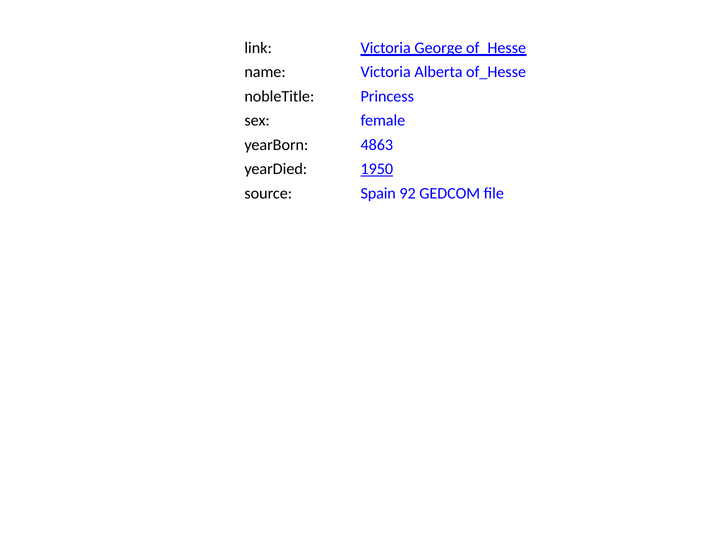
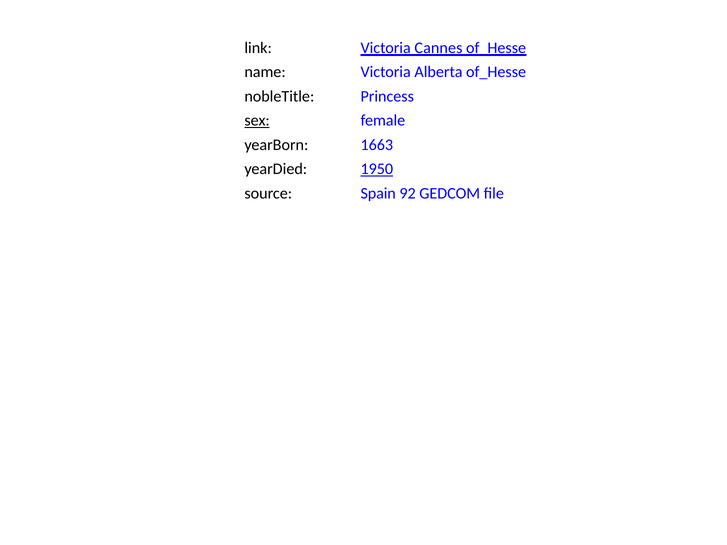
George: George -> Cannes
sex underline: none -> present
4863: 4863 -> 1663
